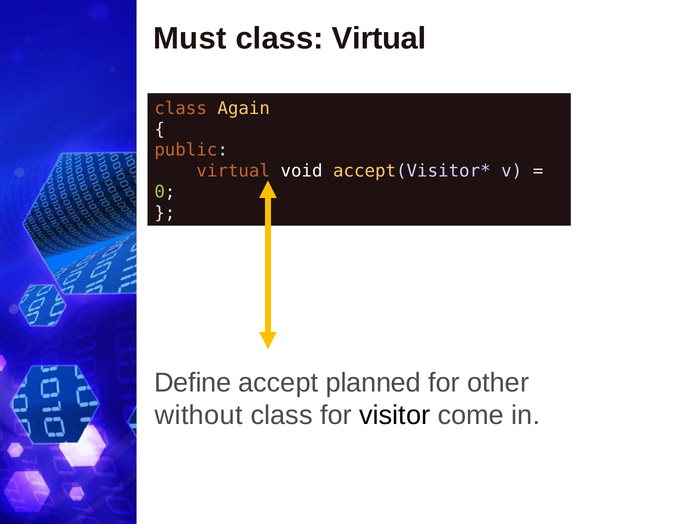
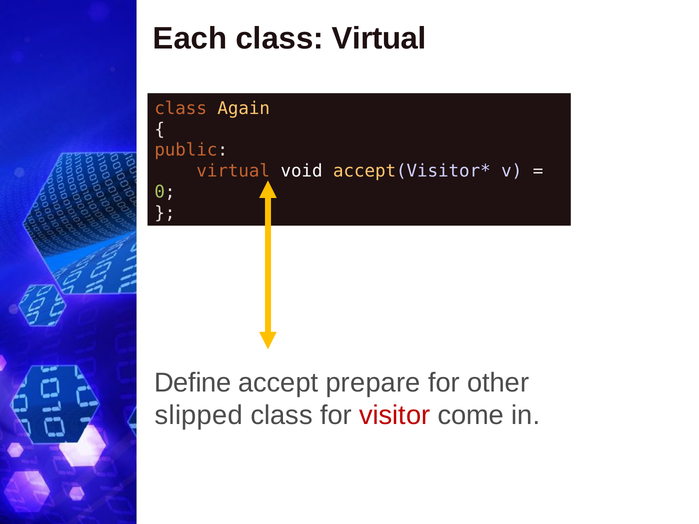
Must: Must -> Each
planned: planned -> prepare
without: without -> slipped
visitor colour: black -> red
